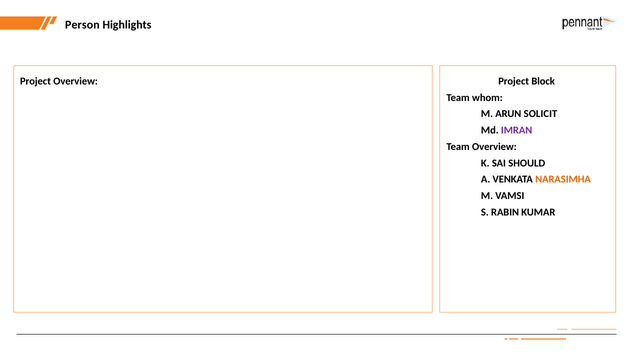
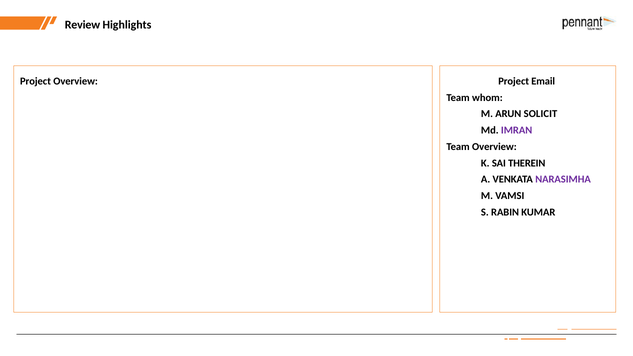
Person: Person -> Review
Block: Block -> Email
SHOULD: SHOULD -> THEREIN
NARASIMHA colour: orange -> purple
